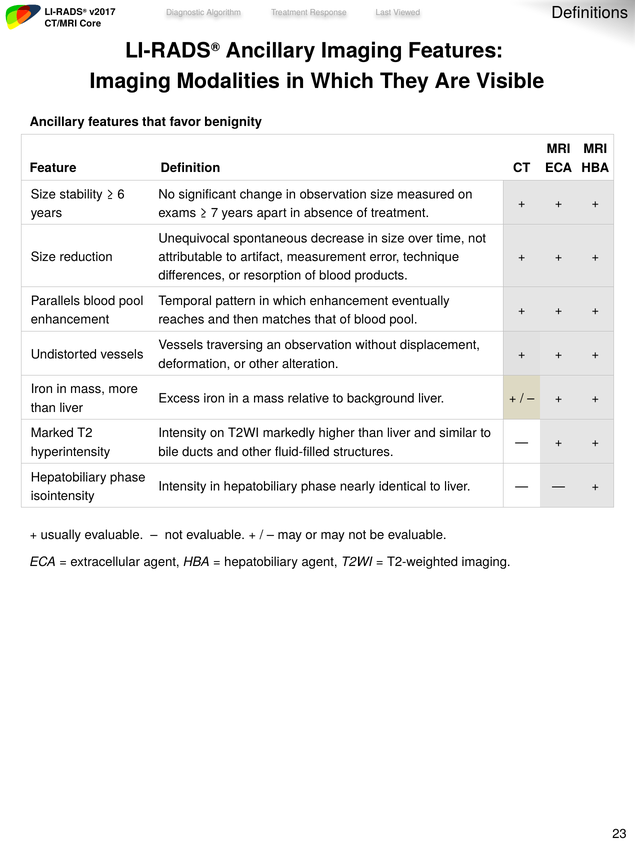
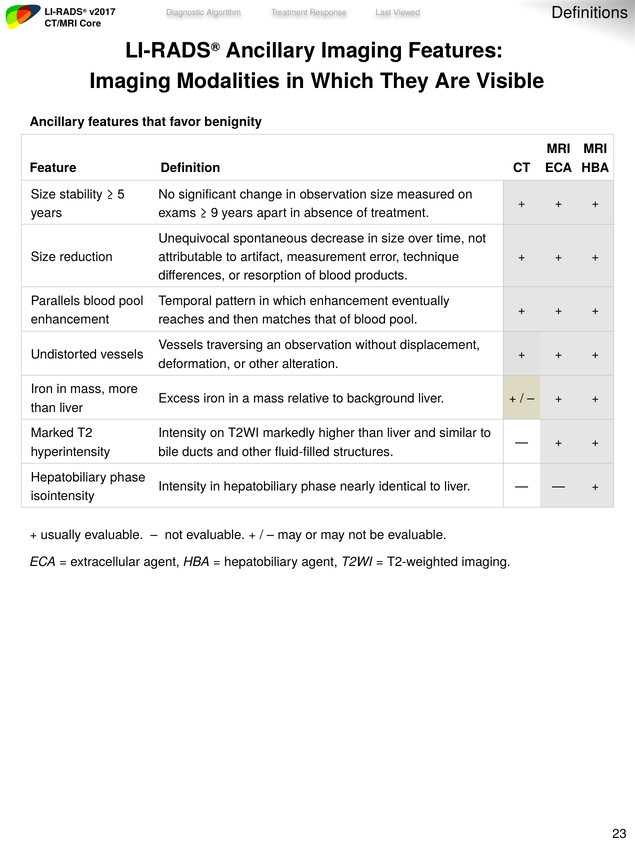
6: 6 -> 5
7: 7 -> 9
